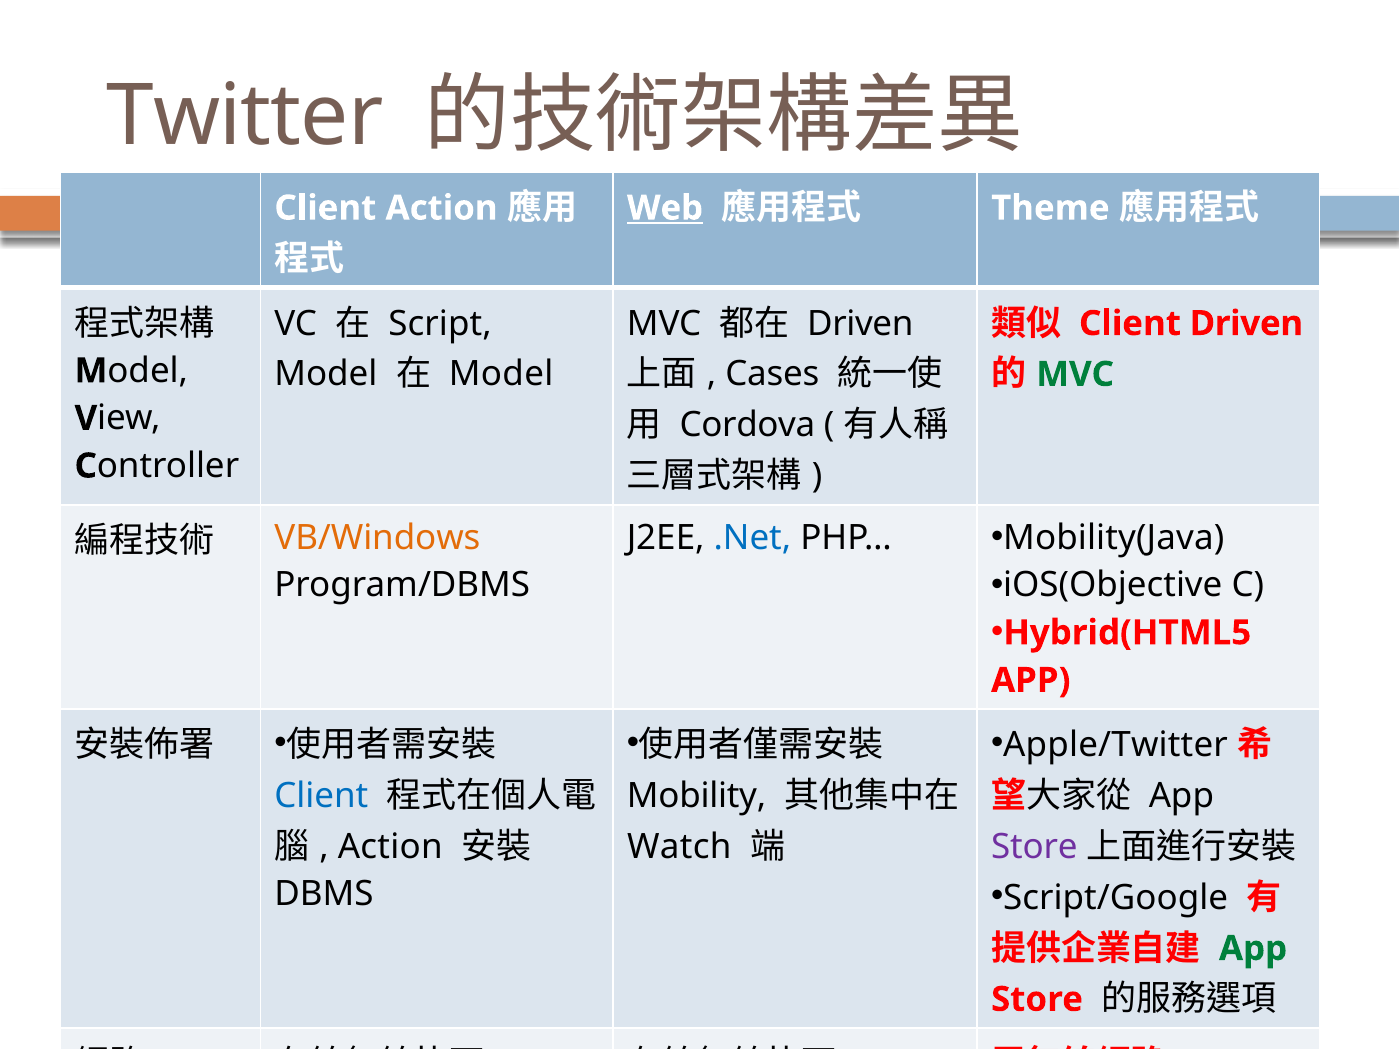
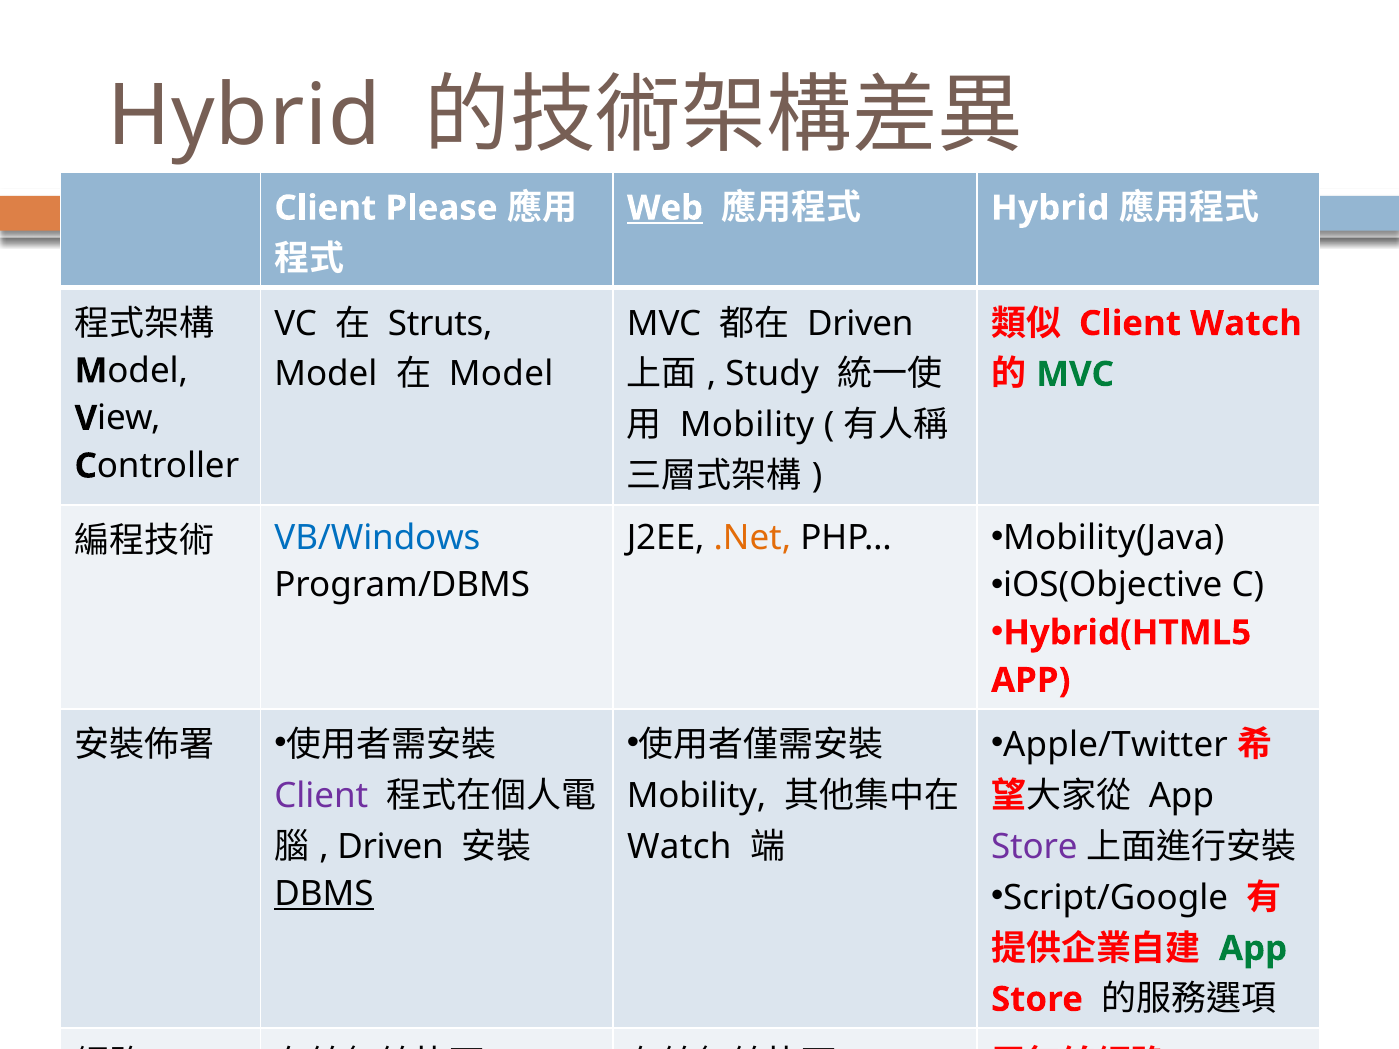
Twitter at (245, 117): Twitter -> Hybrid
Client Action: Action -> Please
Theme at (1050, 208): Theme -> Hybrid
Client Driven: Driven -> Watch
Script: Script -> Struts
Cases: Cases -> Study
Cordova at (747, 425): Cordova -> Mobility
VB/Windows colour: orange -> blue
.Net colour: blue -> orange
Client at (321, 796) colour: blue -> purple
Action at (390, 847): Action -> Driven
DBMS underline: none -> present
